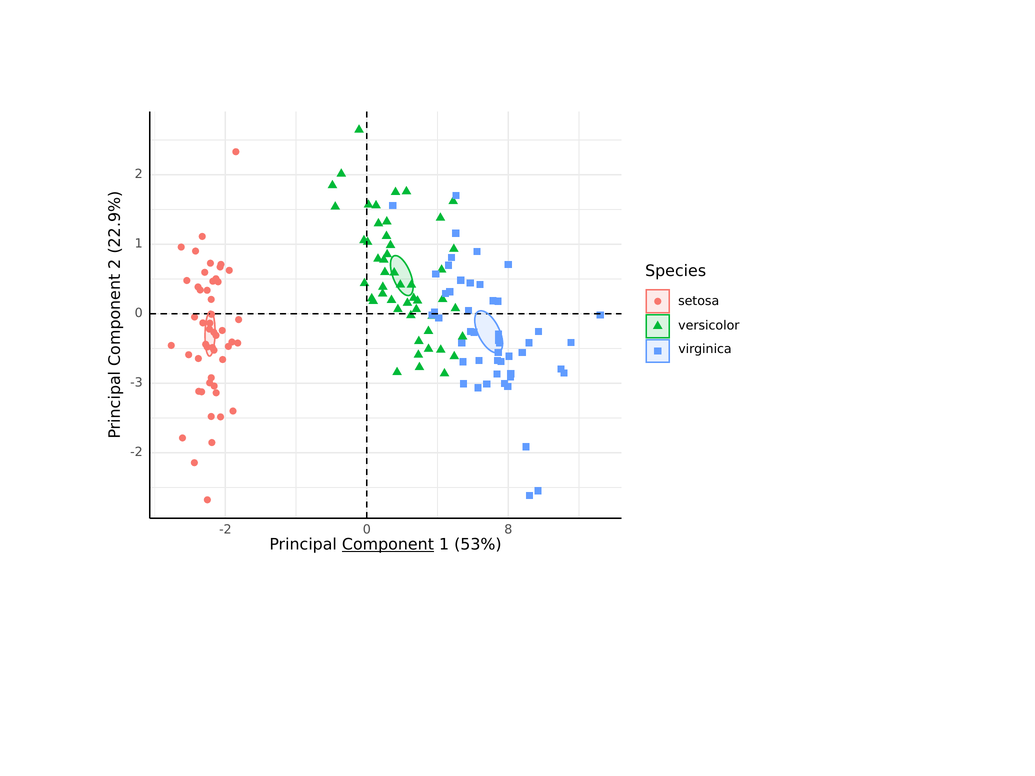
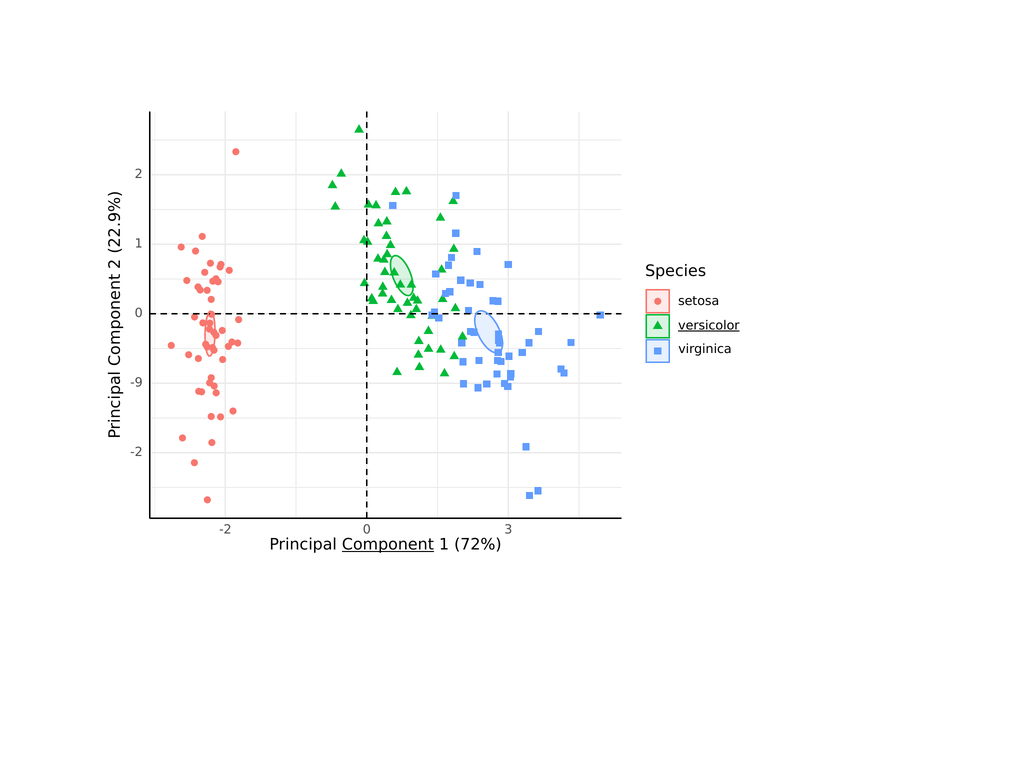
versicolor underline: none -> present
-3: -3 -> -9
8: 8 -> 3
53%: 53% -> 72%
